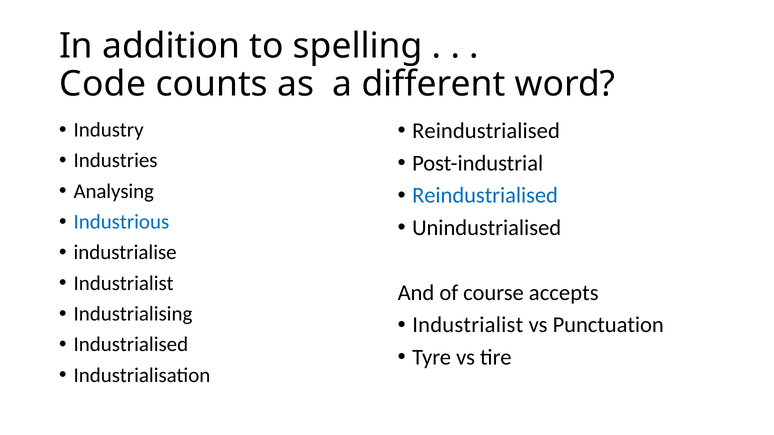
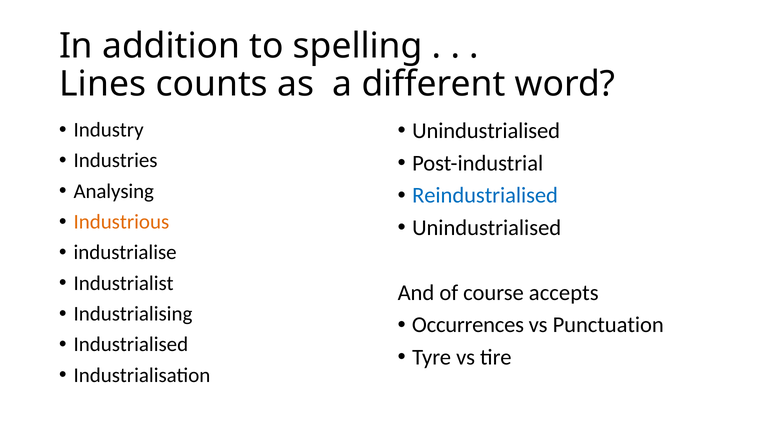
Code: Code -> Lines
Reindustrialised at (486, 131): Reindustrialised -> Unindustrialised
Industrious colour: blue -> orange
Industrialist at (468, 325): Industrialist -> Occurrences
